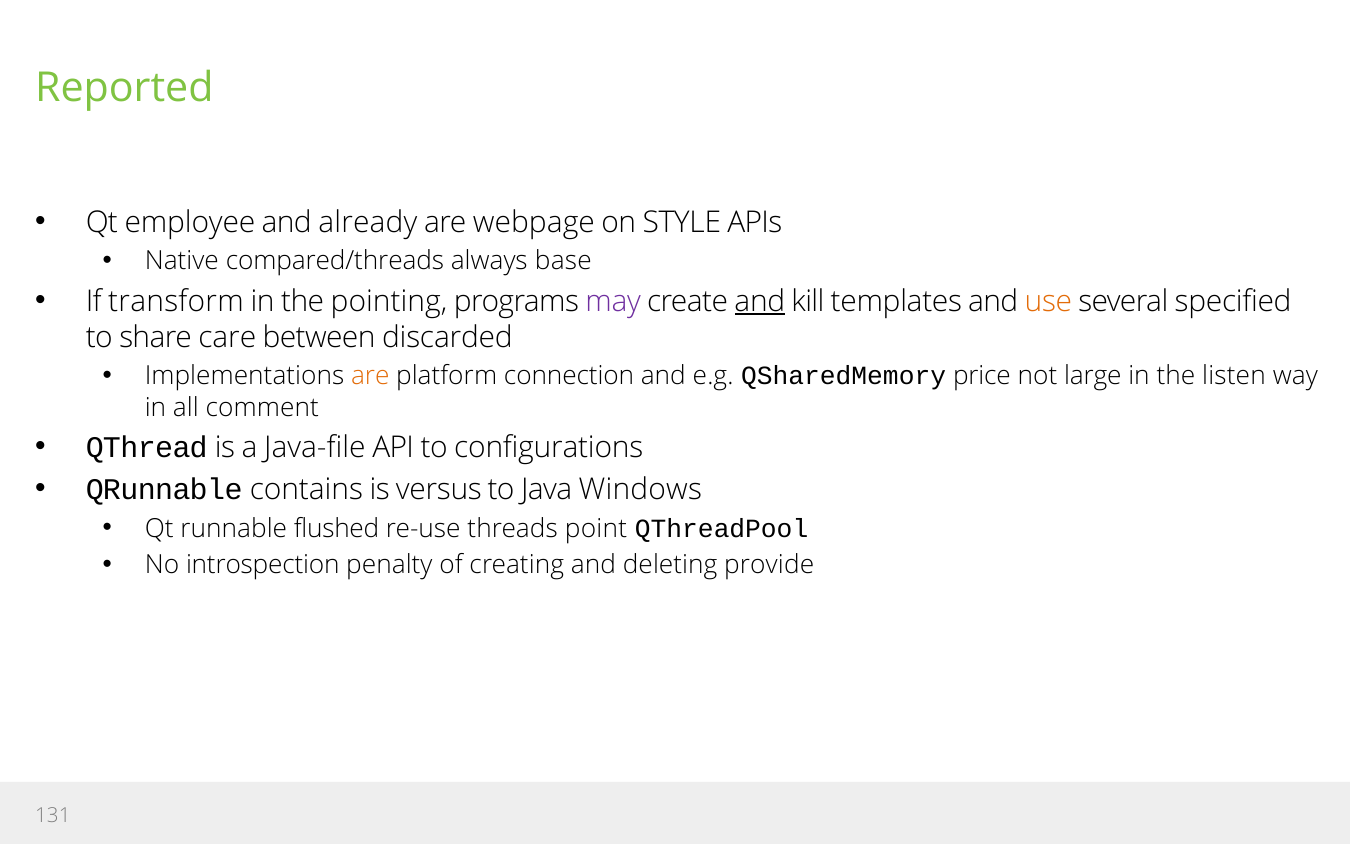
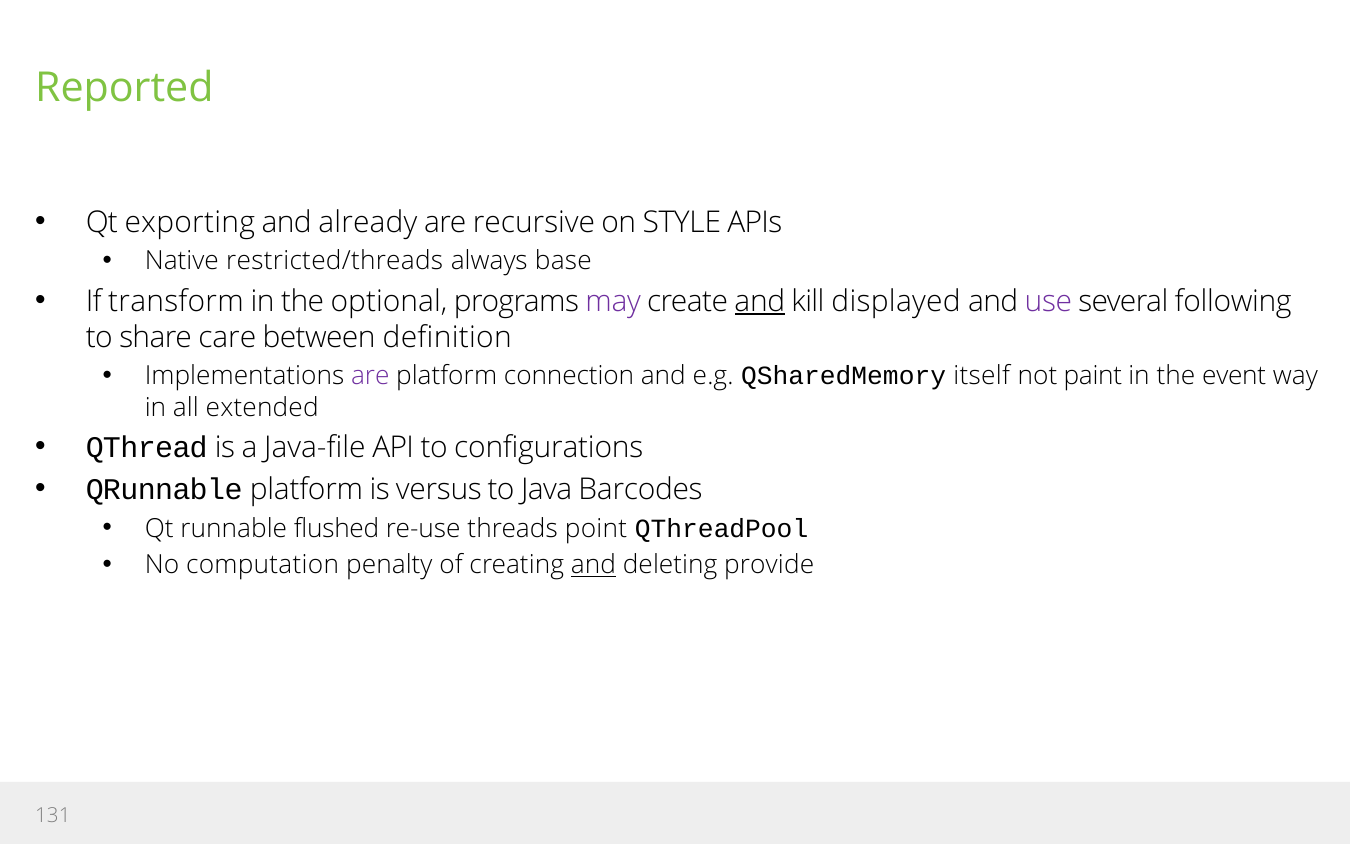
employee: employee -> exporting
webpage: webpage -> recursive
compared/threads: compared/threads -> restricted/threads
pointing: pointing -> optional
templates: templates -> displayed
use colour: orange -> purple
specified: specified -> following
discarded: discarded -> definition
are at (370, 376) colour: orange -> purple
price: price -> itself
large: large -> paint
listen: listen -> event
comment: comment -> extended
QRunnable contains: contains -> platform
Windows: Windows -> Barcodes
introspection: introspection -> computation
and at (593, 565) underline: none -> present
